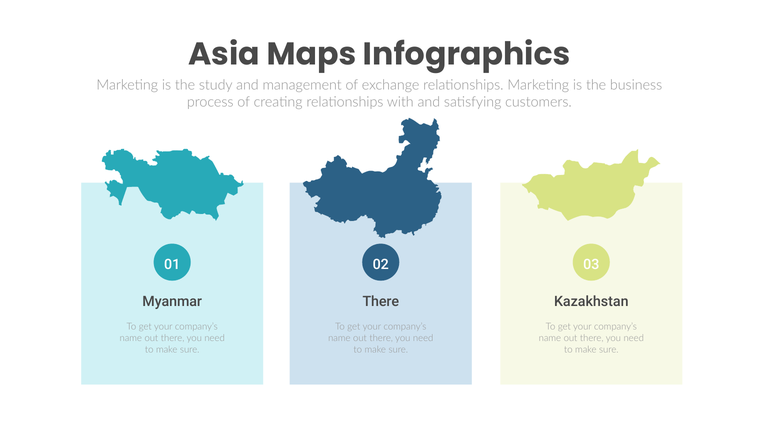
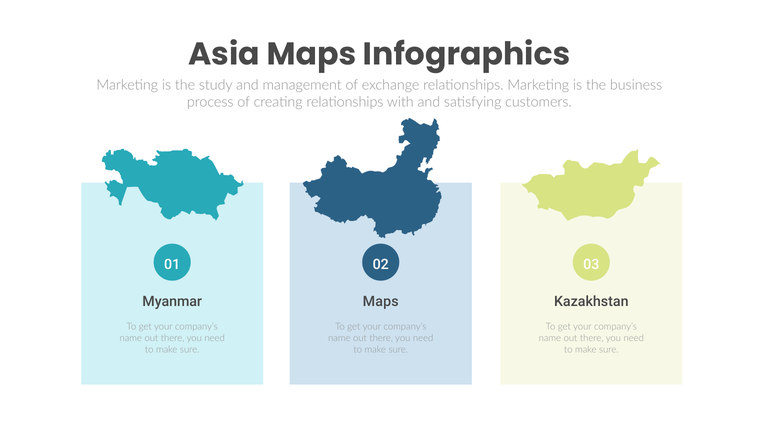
There at (381, 302): There -> Maps
